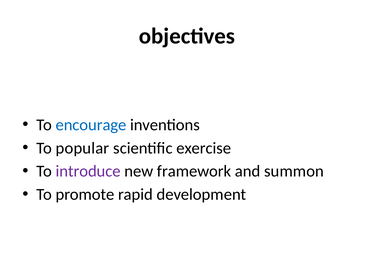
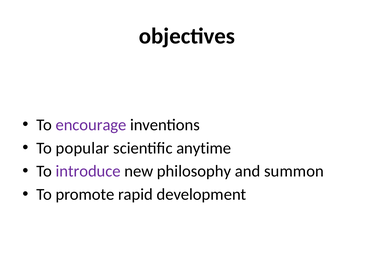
encourage colour: blue -> purple
exercise: exercise -> anytime
framework: framework -> philosophy
